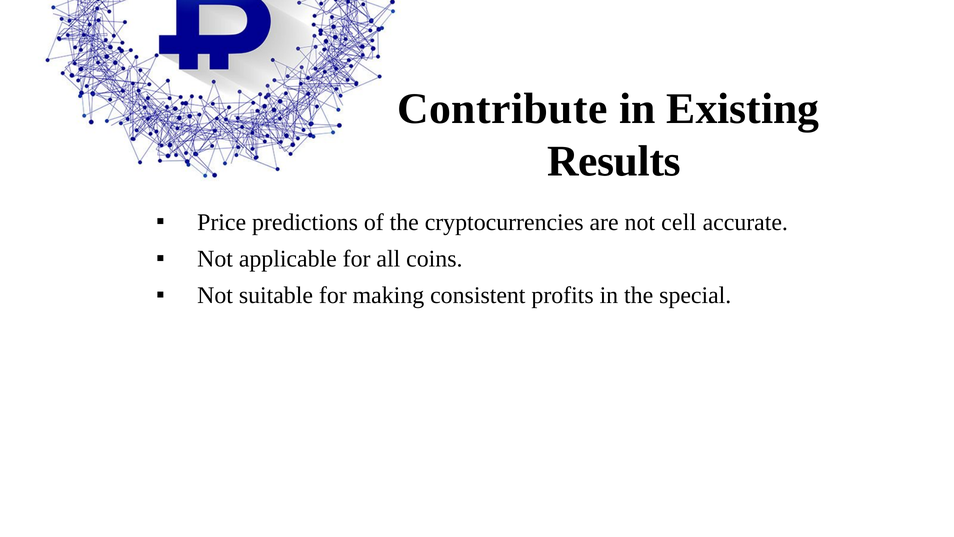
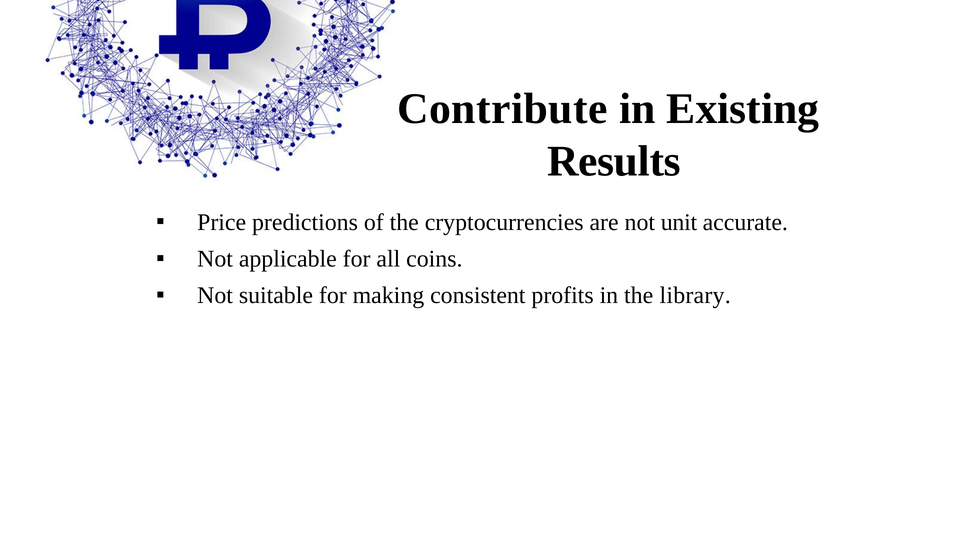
cell: cell -> unit
special: special -> library
